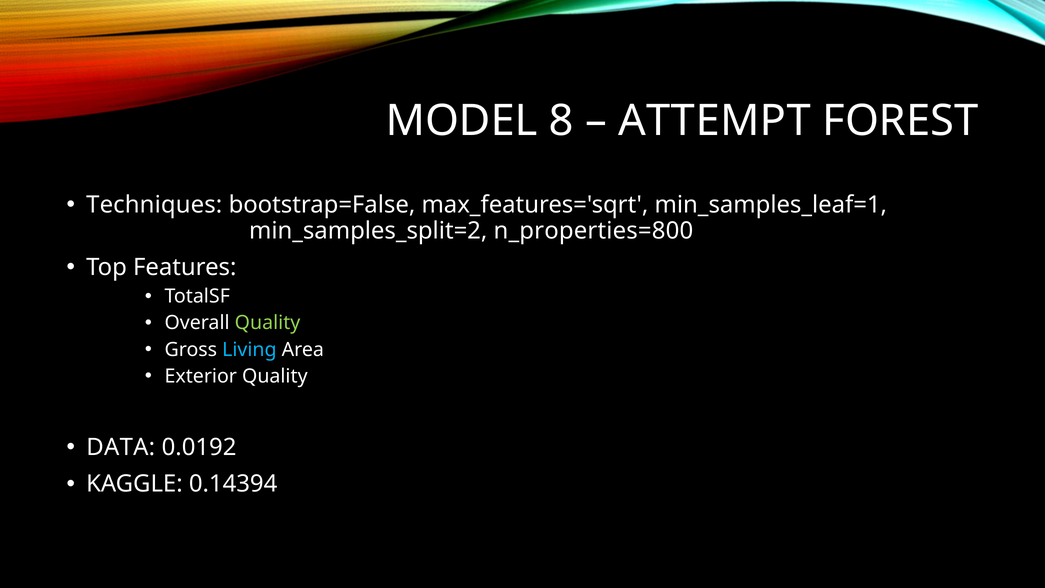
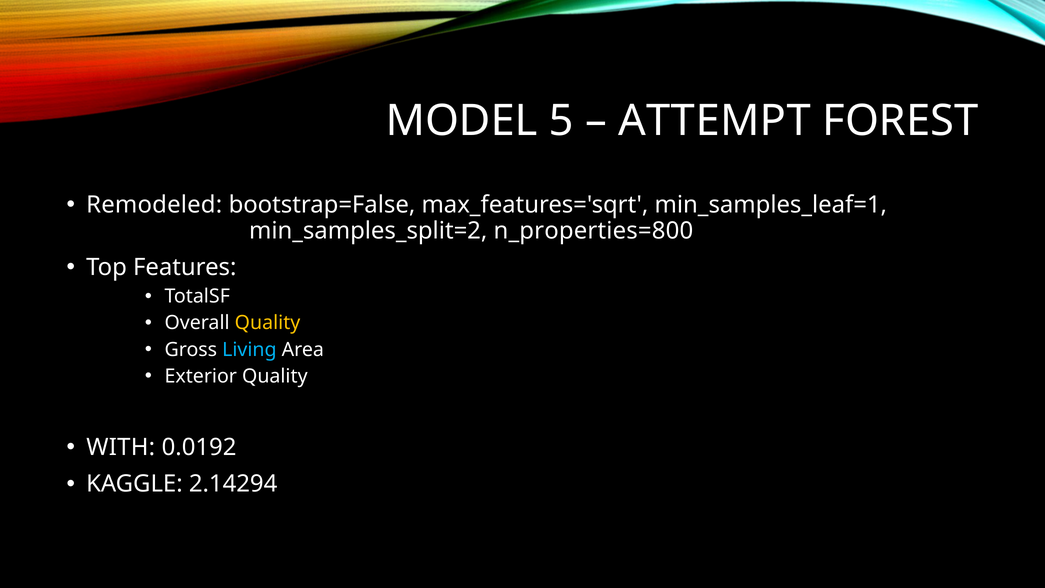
8: 8 -> 5
Techniques: Techniques -> Remodeled
Quality at (268, 323) colour: light green -> yellow
DATA: DATA -> WITH
0.14394: 0.14394 -> 2.14294
